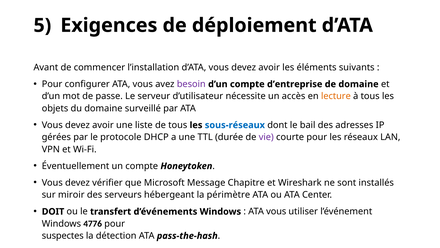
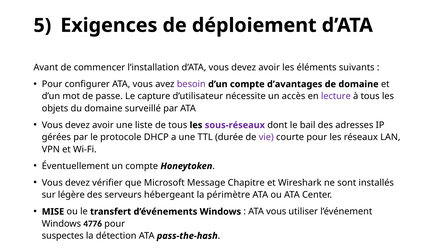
d’entreprise: d’entreprise -> d’avantages
serveur: serveur -> capture
lecture colour: orange -> purple
sous-réseaux colour: blue -> purple
miroir: miroir -> légère
DOIT: DOIT -> MISE
